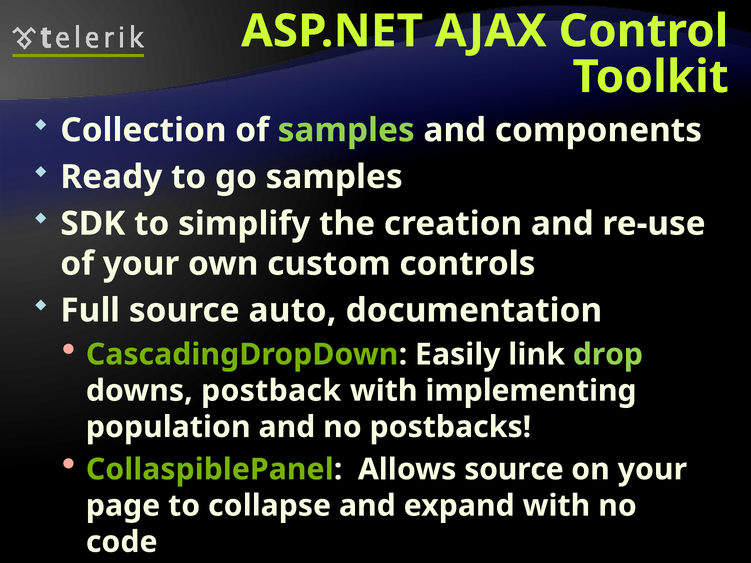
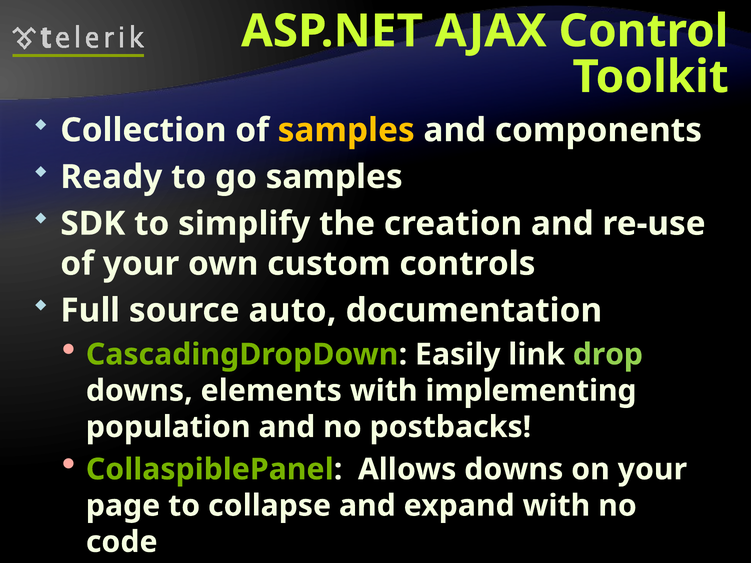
samples at (346, 130) colour: light green -> yellow
postback: postback -> elements
Allows source: source -> downs
